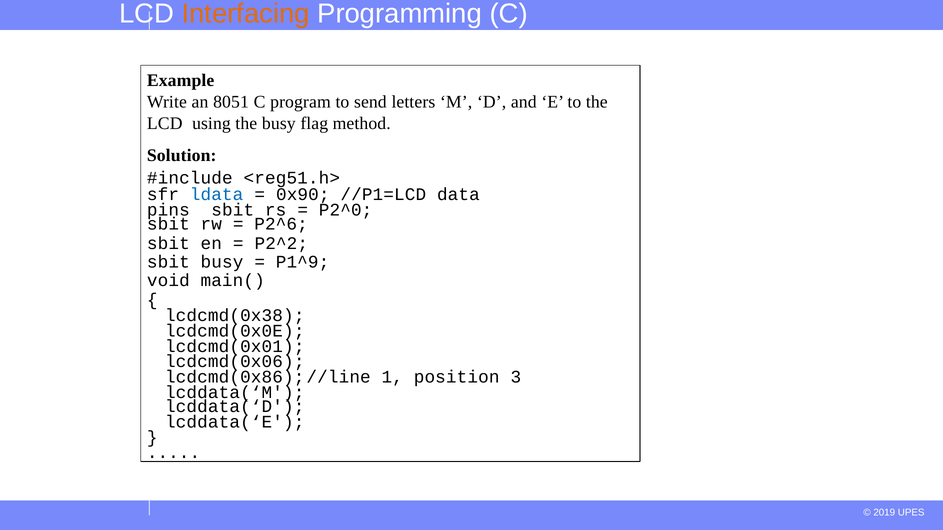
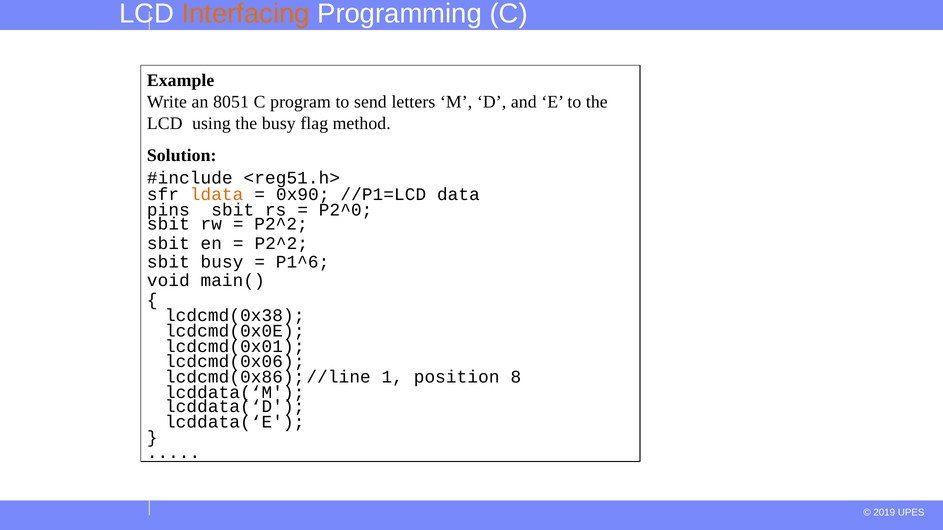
ldata colour: blue -> orange
P2^6 at (281, 224): P2^6 -> P2^2
P1^9: P1^9 -> P1^6
3: 3 -> 8
